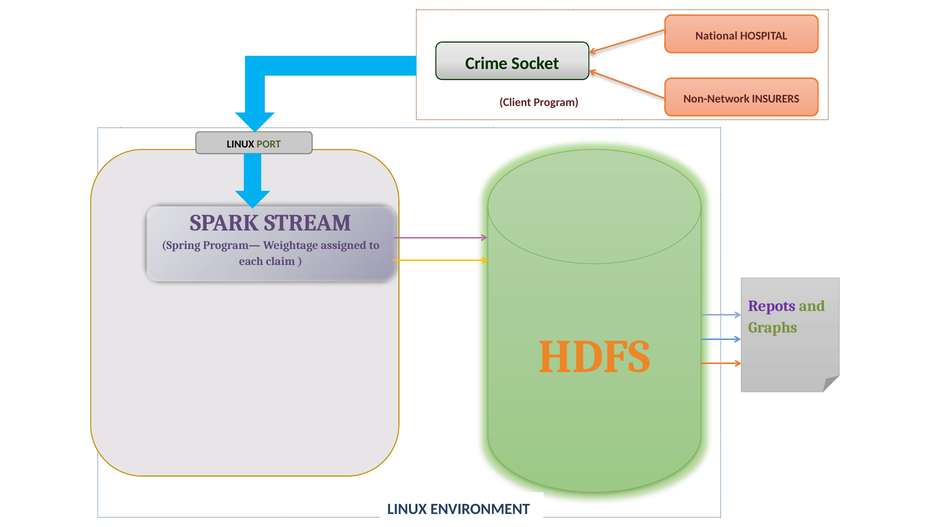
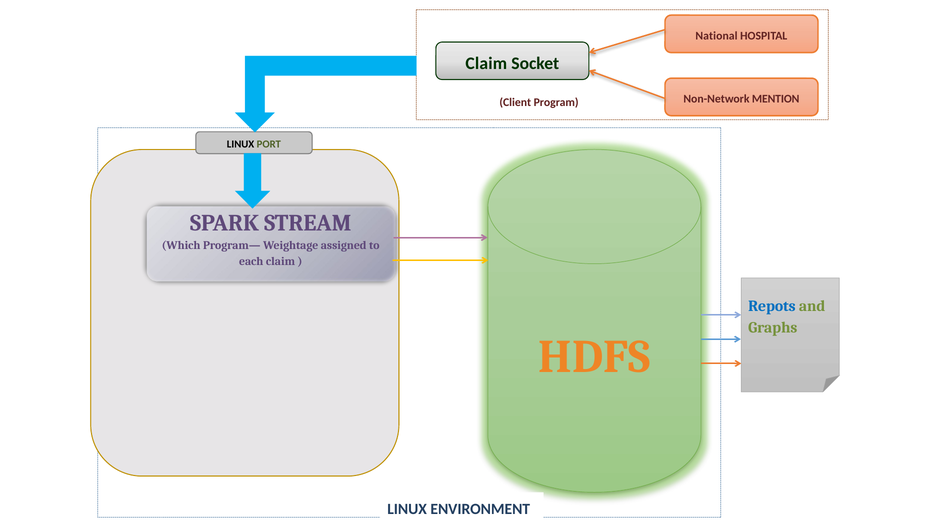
Crime at (486, 64): Crime -> Claim
INSURERS: INSURERS -> MENTION
Spring: Spring -> Which
Repots colour: purple -> blue
